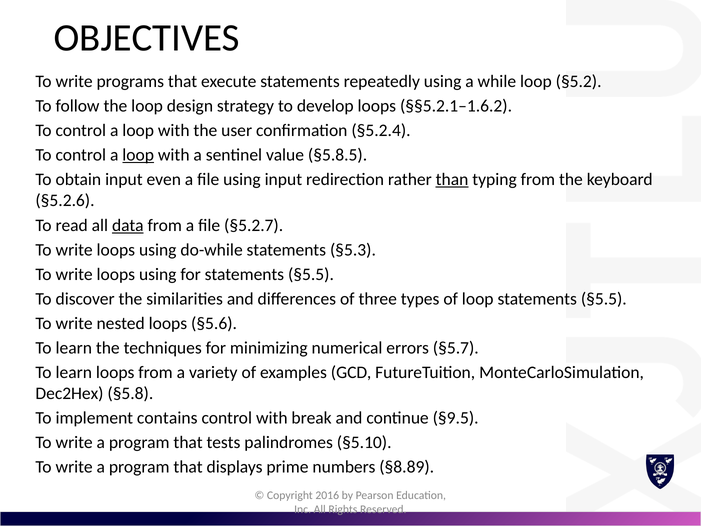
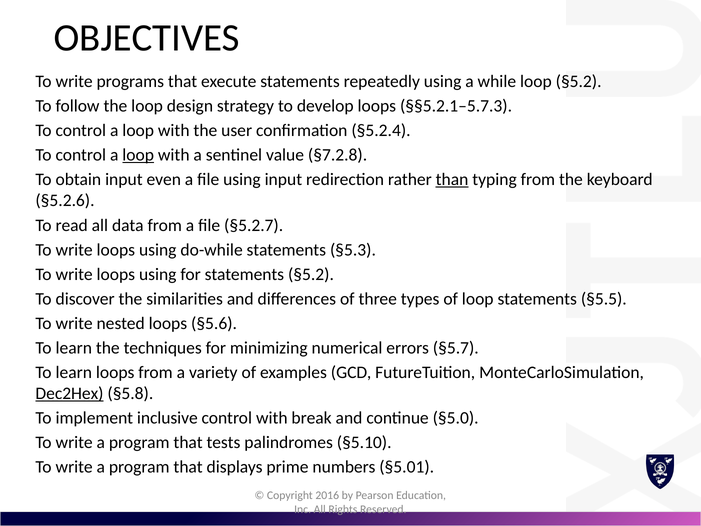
§§5.2.1–1.6.2: §§5.2.1–1.6.2 -> §§5.2.1–5.7.3
§5.8.5: §5.8.5 -> §7.2.8
data underline: present -> none
for statements §5.5: §5.5 -> §5.2
Dec2Hex underline: none -> present
contains: contains -> inclusive
§9.5: §9.5 -> §5.0
§8.89: §8.89 -> §5.01
